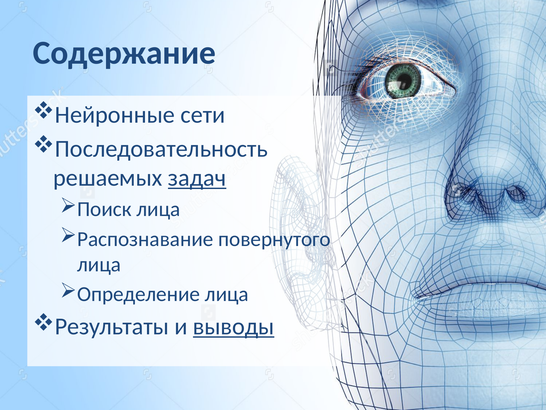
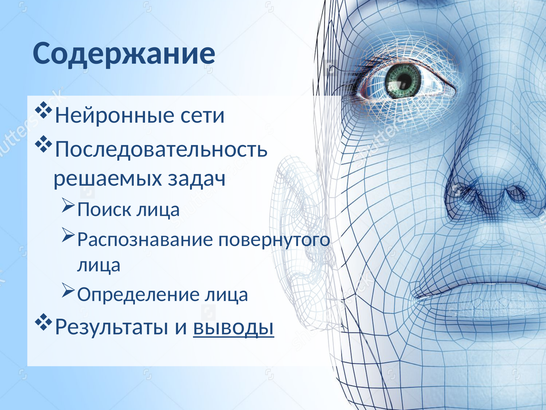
задач underline: present -> none
